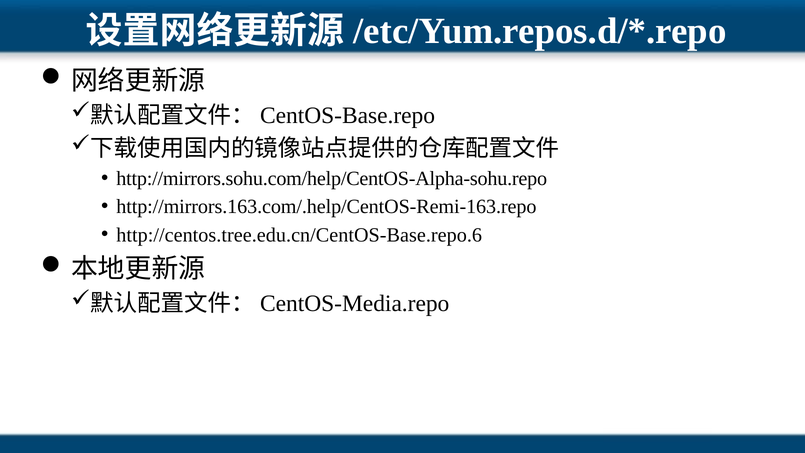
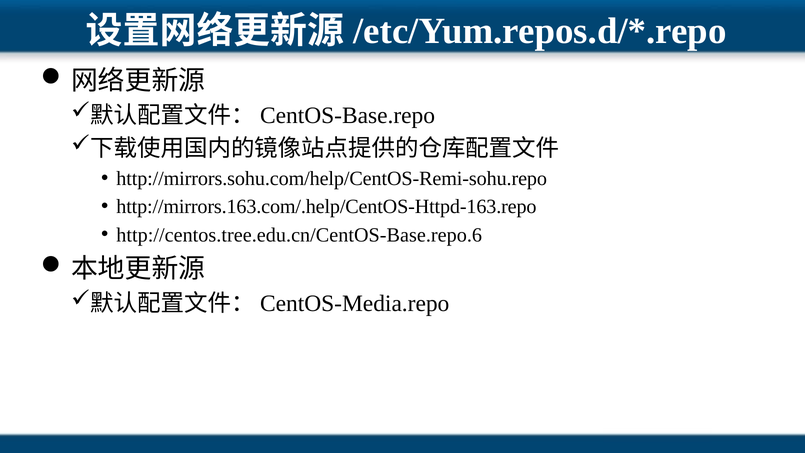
http://mirrors.sohu.com/help/CentOS-Alpha-sohu.repo: http://mirrors.sohu.com/help/CentOS-Alpha-sohu.repo -> http://mirrors.sohu.com/help/CentOS-Remi-sohu.repo
http://mirrors.163.com/.help/CentOS-Remi-163.repo: http://mirrors.163.com/.help/CentOS-Remi-163.repo -> http://mirrors.163.com/.help/CentOS-Httpd-163.repo
